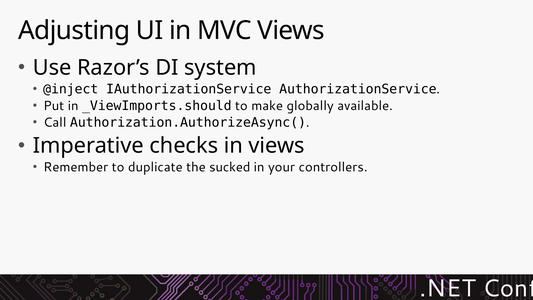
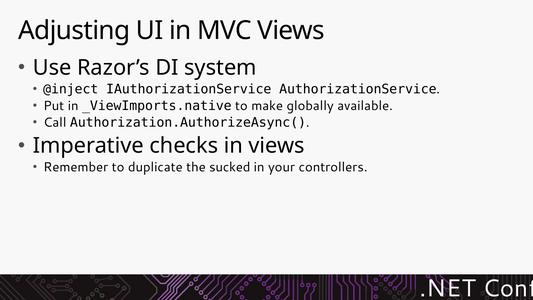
_ViewImports.should: _ViewImports.should -> _ViewImports.native
